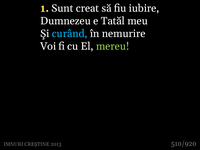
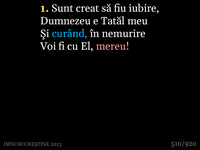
mereu colour: light green -> pink
